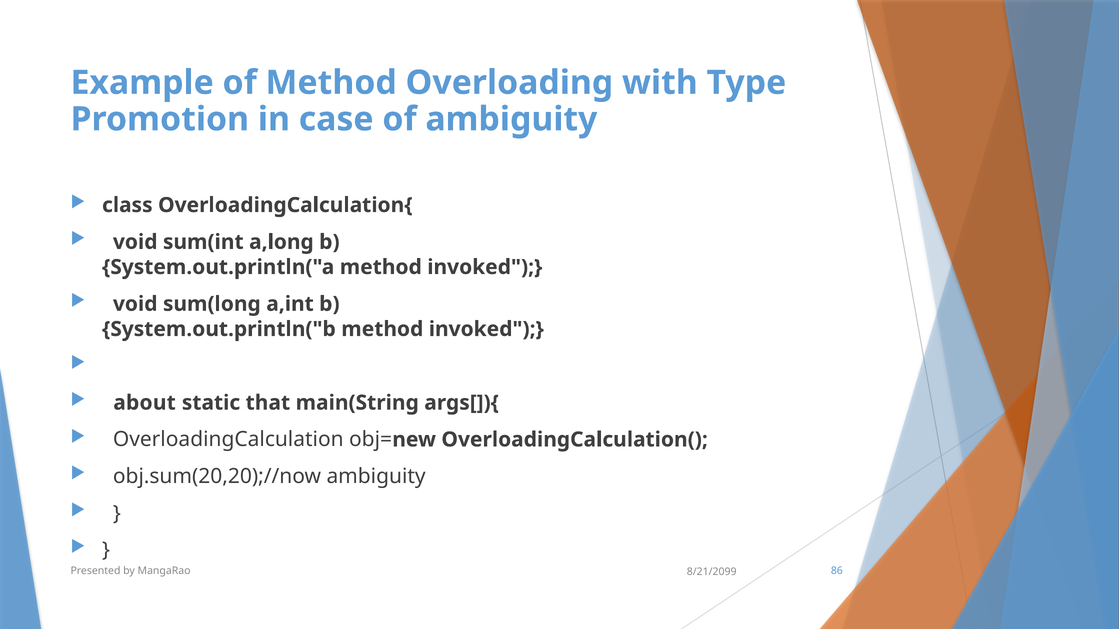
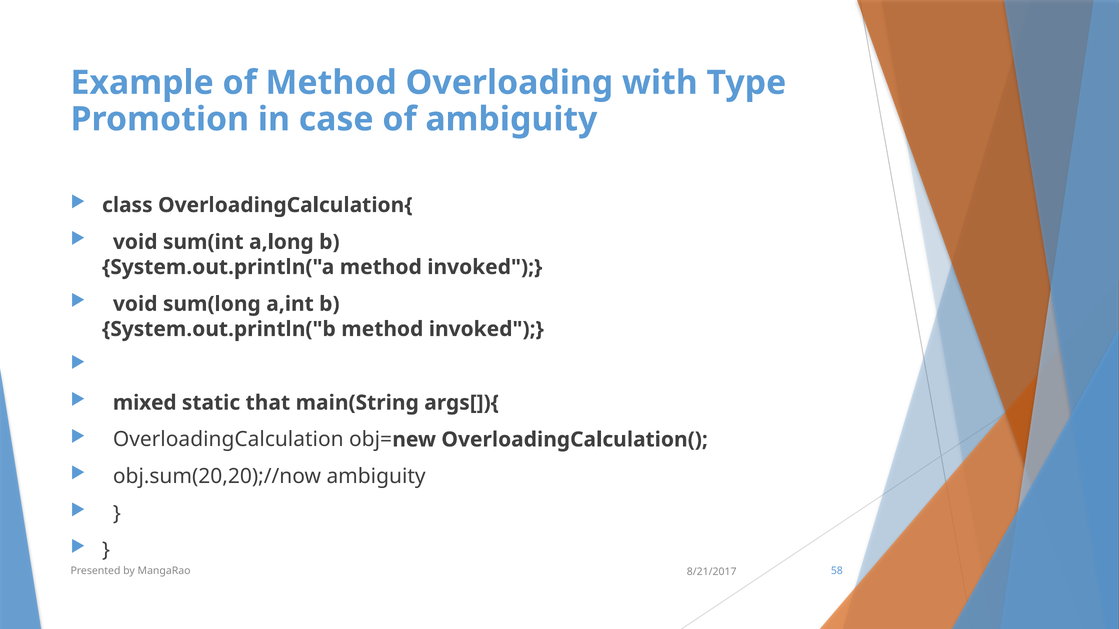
about: about -> mixed
86: 86 -> 58
8/21/2099: 8/21/2099 -> 8/21/2017
